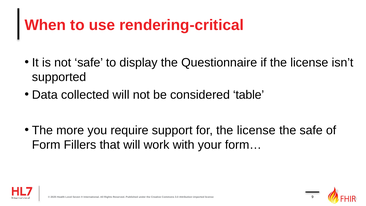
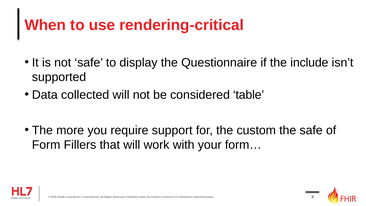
if the license: license -> include
for the license: license -> custom
